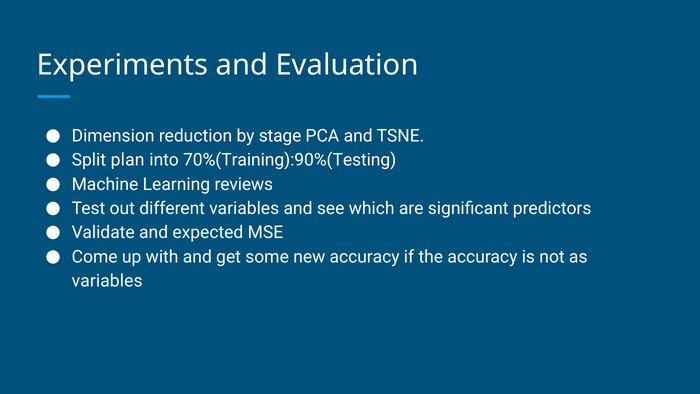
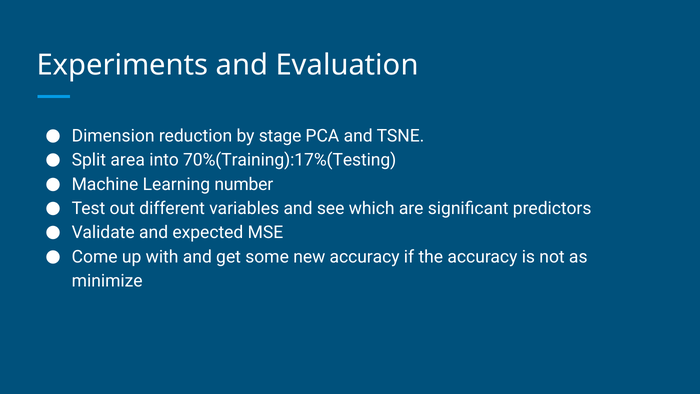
plan: plan -> area
70%(Training):90%(Testing: 70%(Training):90%(Testing -> 70%(Training):17%(Testing
reviews: reviews -> number
variables at (107, 281): variables -> minimize
